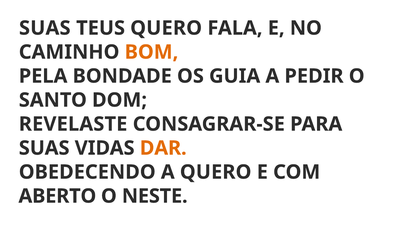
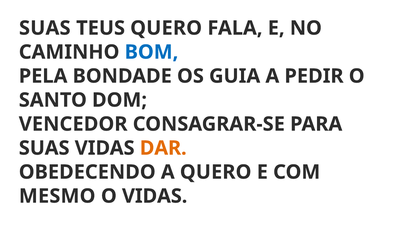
BOM colour: orange -> blue
REVELASTE: REVELASTE -> VENCEDOR
ABERTO: ABERTO -> MESMO
O NESTE: NESTE -> VIDAS
